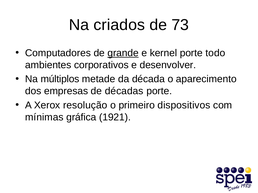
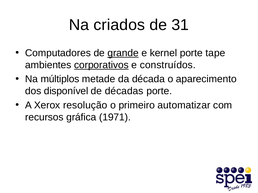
73: 73 -> 31
todo: todo -> tape
corporativos underline: none -> present
desenvolver: desenvolver -> construídos
empresas: empresas -> disponível
dispositivos: dispositivos -> automatizar
mínimas: mínimas -> recursos
1921: 1921 -> 1971
